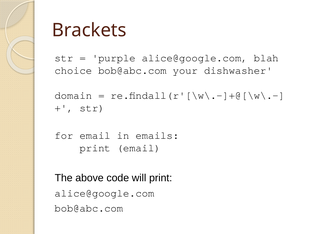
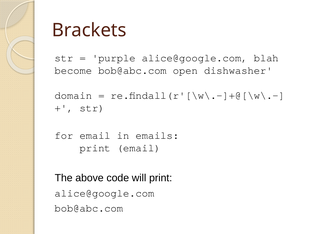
choice: choice -> become
your: your -> open
